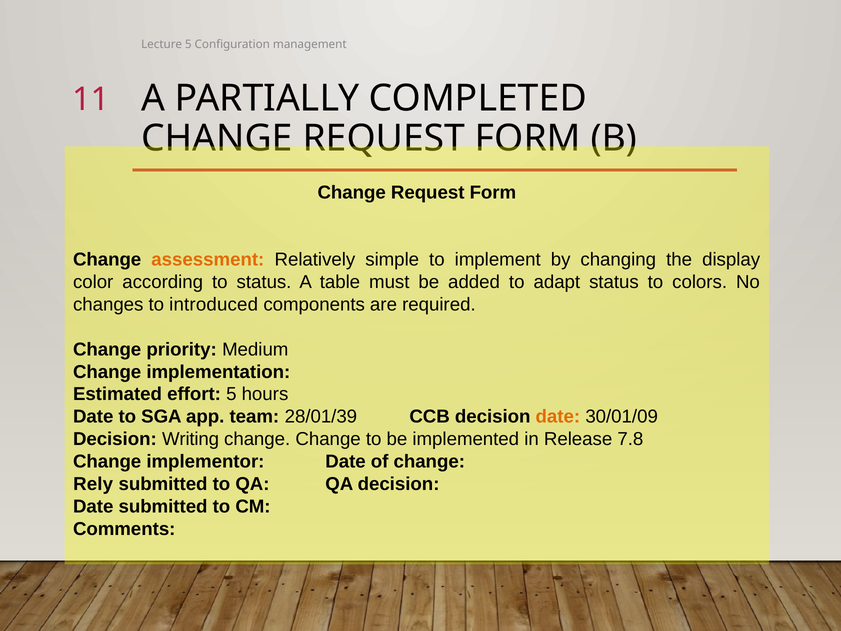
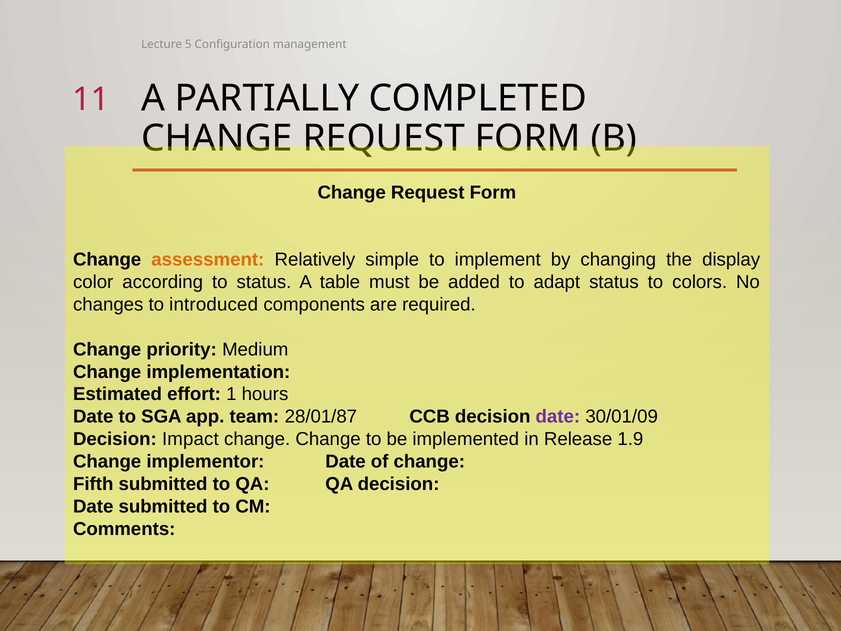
effort 5: 5 -> 1
28/01/39: 28/01/39 -> 28/01/87
date at (558, 417) colour: orange -> purple
Writing: Writing -> Impact
7.8: 7.8 -> 1.9
Rely: Rely -> Fifth
